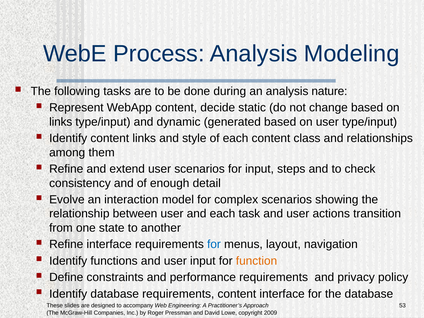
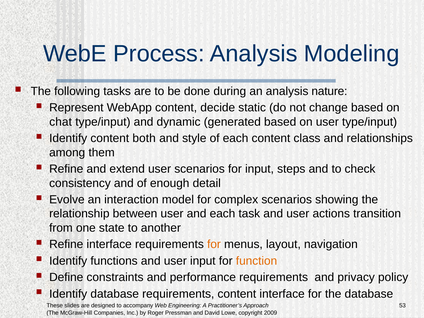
links at (61, 122): links -> chat
content links: links -> both
for at (214, 244) colour: blue -> orange
